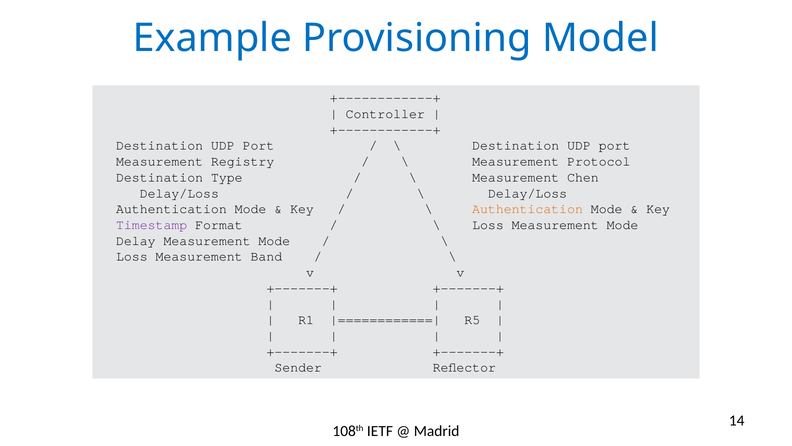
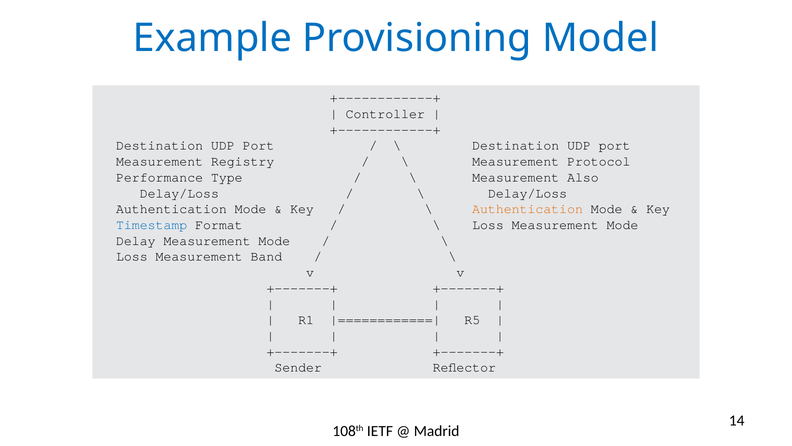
Destination at (160, 177): Destination -> Performance
Chen: Chen -> Also
Timestamp colour: purple -> blue
